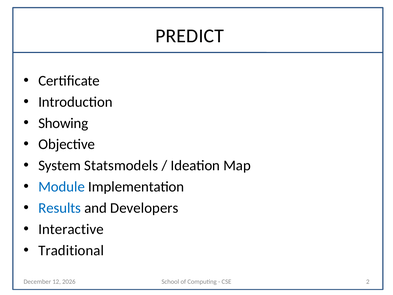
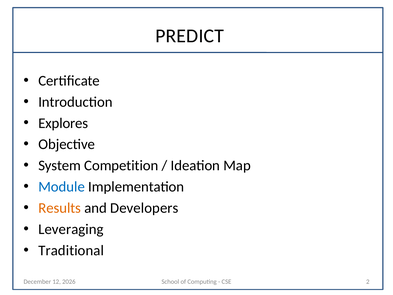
Showing: Showing -> Explores
Statsmodels: Statsmodels -> Competition
Results colour: blue -> orange
Interactive: Interactive -> Leveraging
